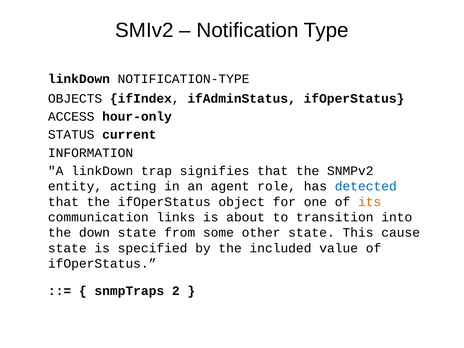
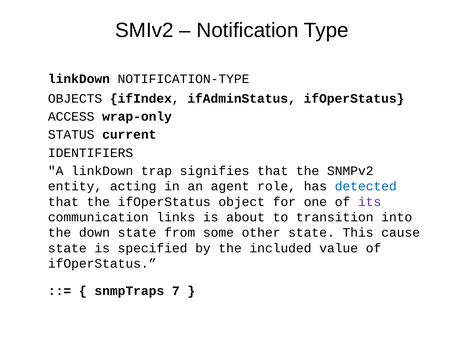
hour-only: hour-only -> wrap-only
INFORMATION: INFORMATION -> IDENTIFIERS
its colour: orange -> purple
2: 2 -> 7
